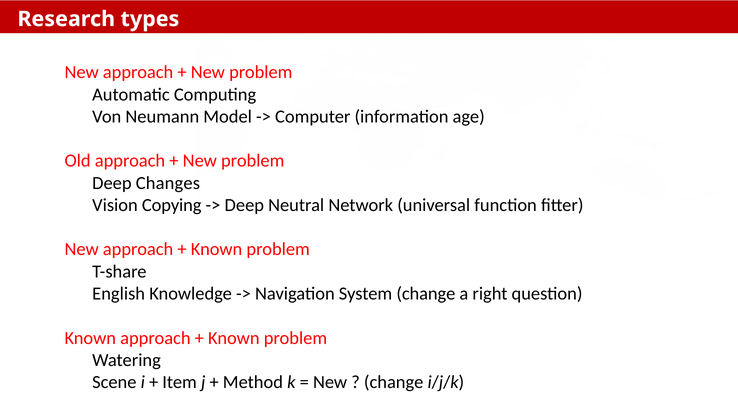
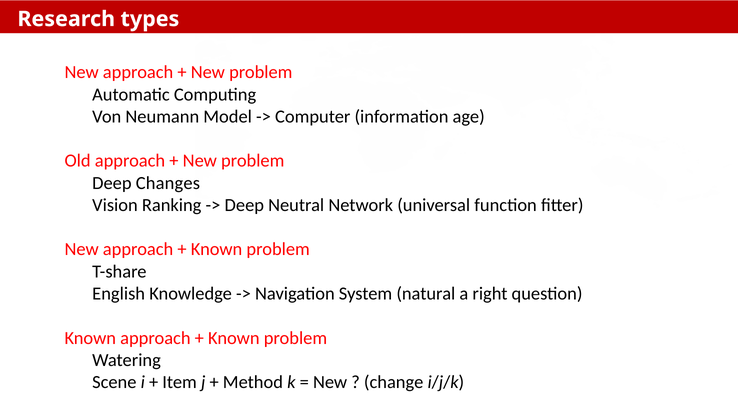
Copying: Copying -> Ranking
System change: change -> natural
